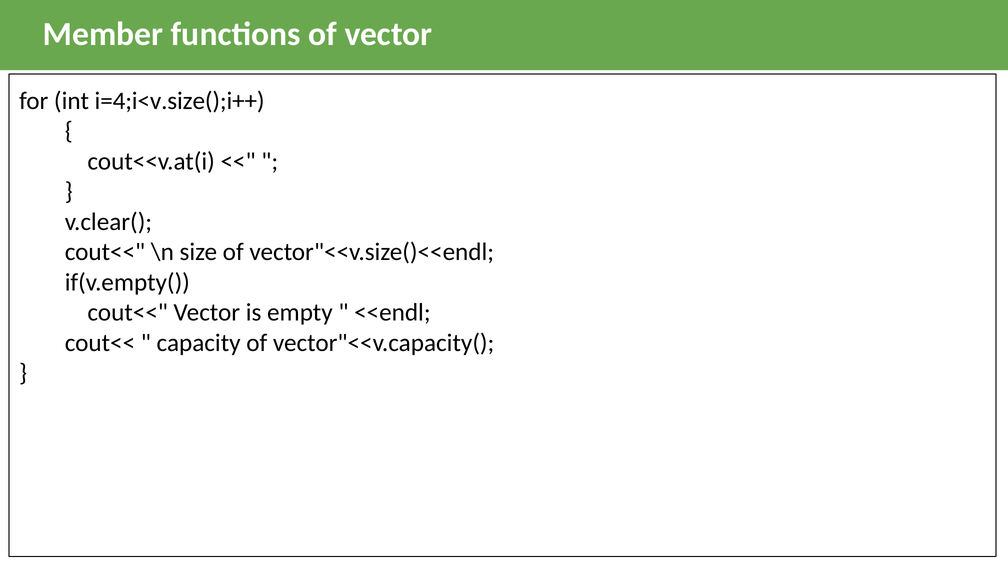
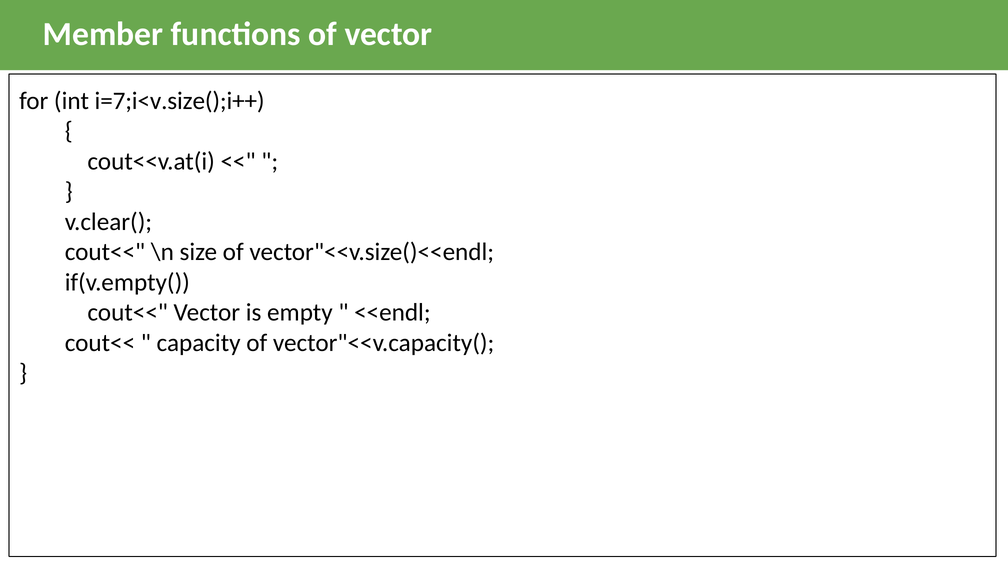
i=4;i<v.size();i++: i=4;i<v.size();i++ -> i=7;i<v.size();i++
